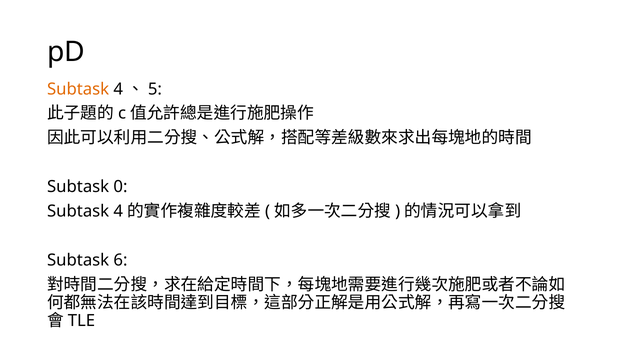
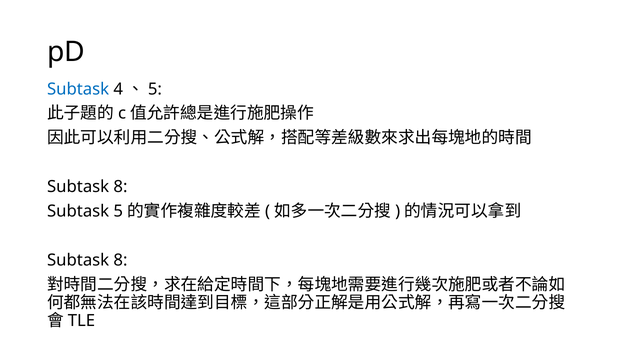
Subtask at (78, 89) colour: orange -> blue
0 at (121, 187): 0 -> 8
4 at (118, 211): 4 -> 5
6 at (121, 260): 6 -> 8
